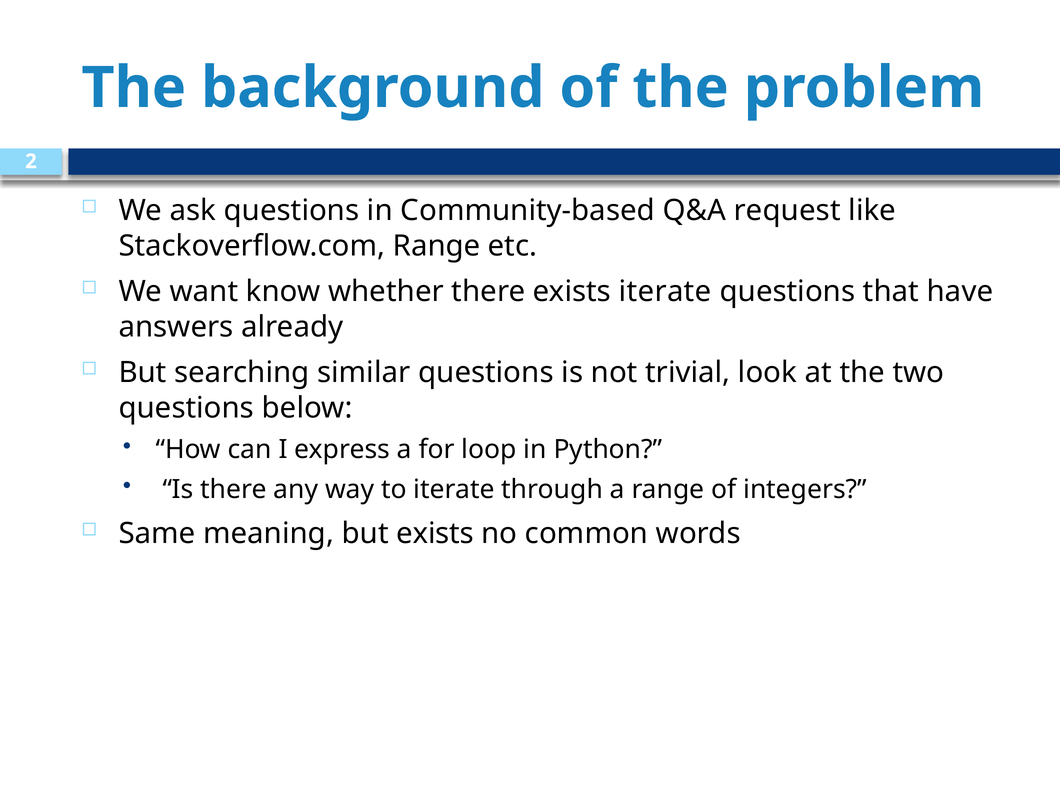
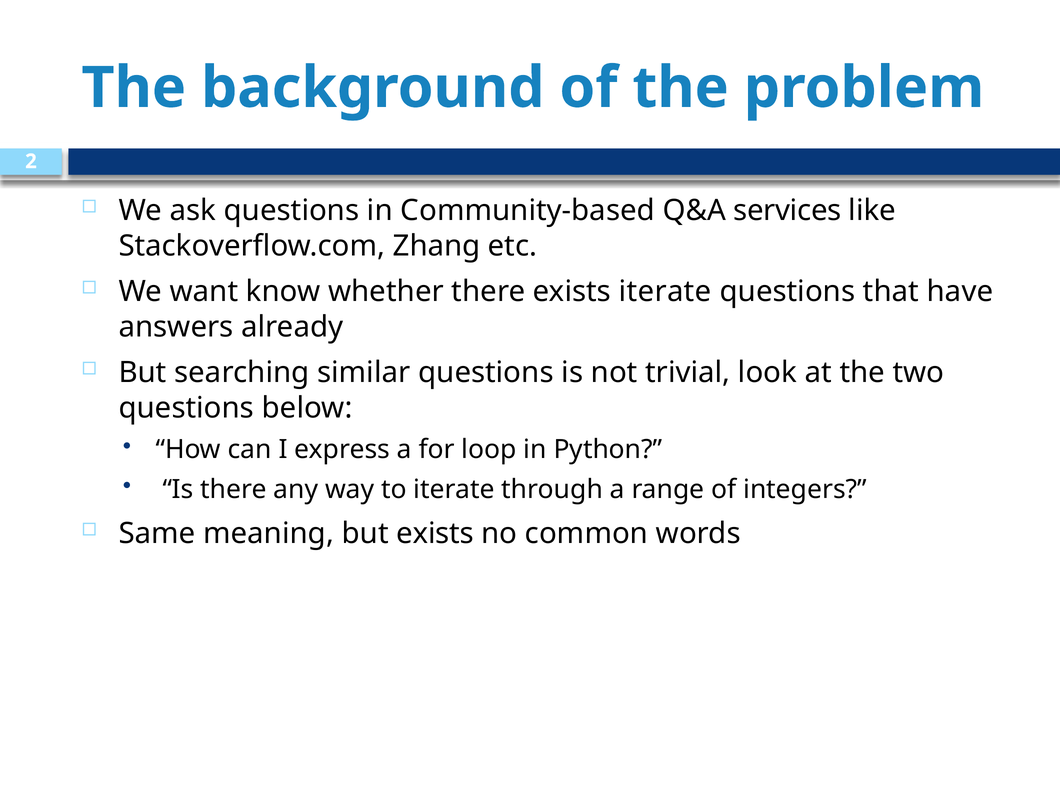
request: request -> services
Stackoverflow.com Range: Range -> Zhang
